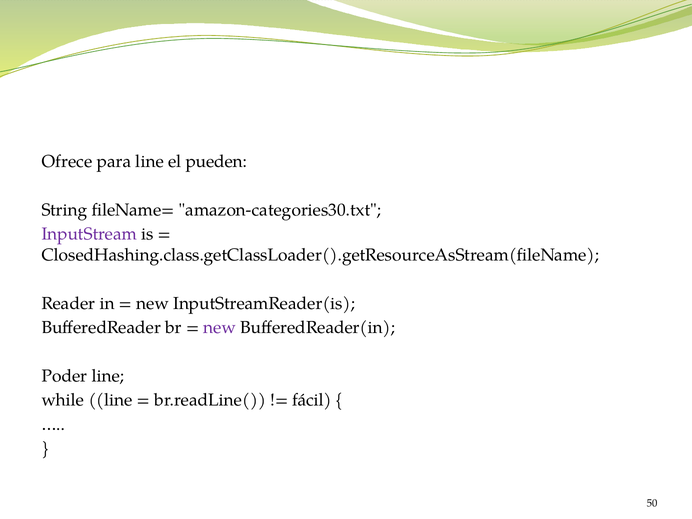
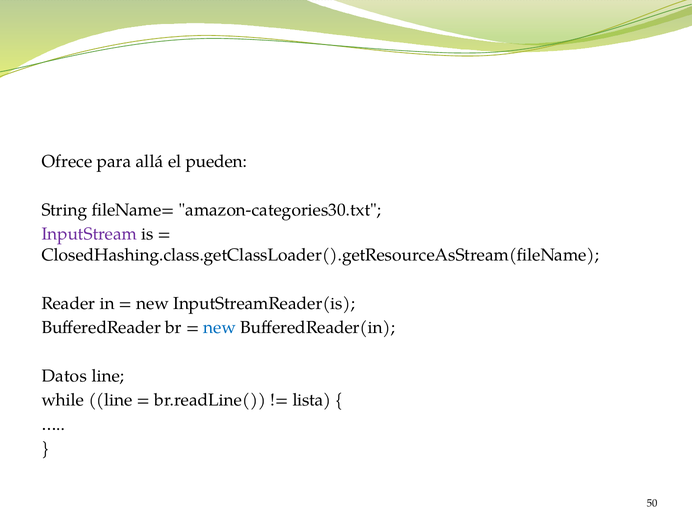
para line: line -> allá
new at (220, 328) colour: purple -> blue
Poder: Poder -> Datos
fácil: fácil -> lista
